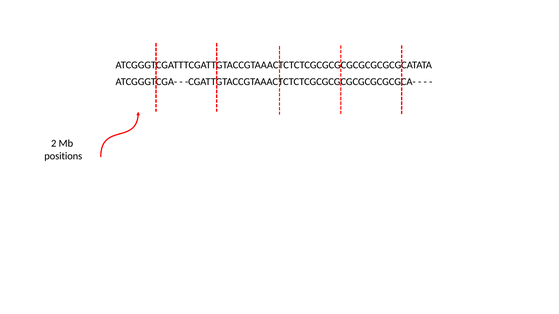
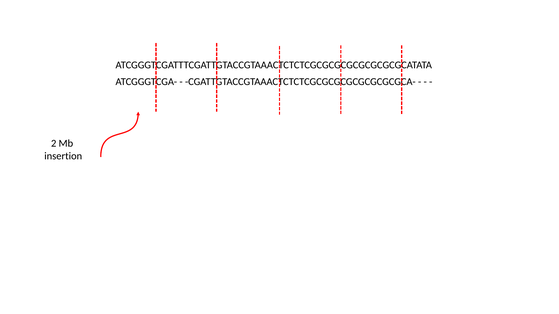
positions: positions -> insertion
